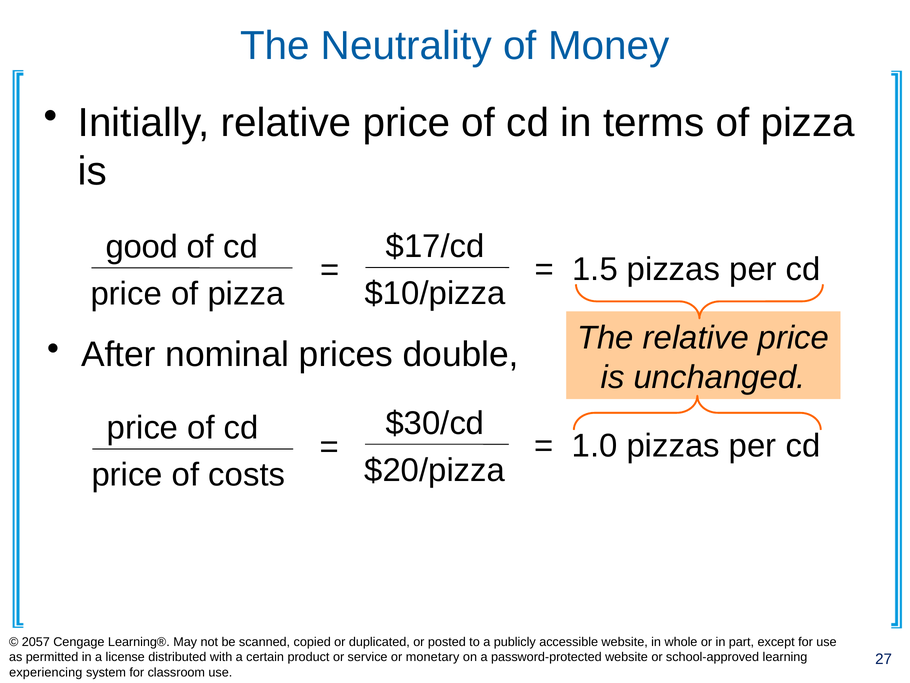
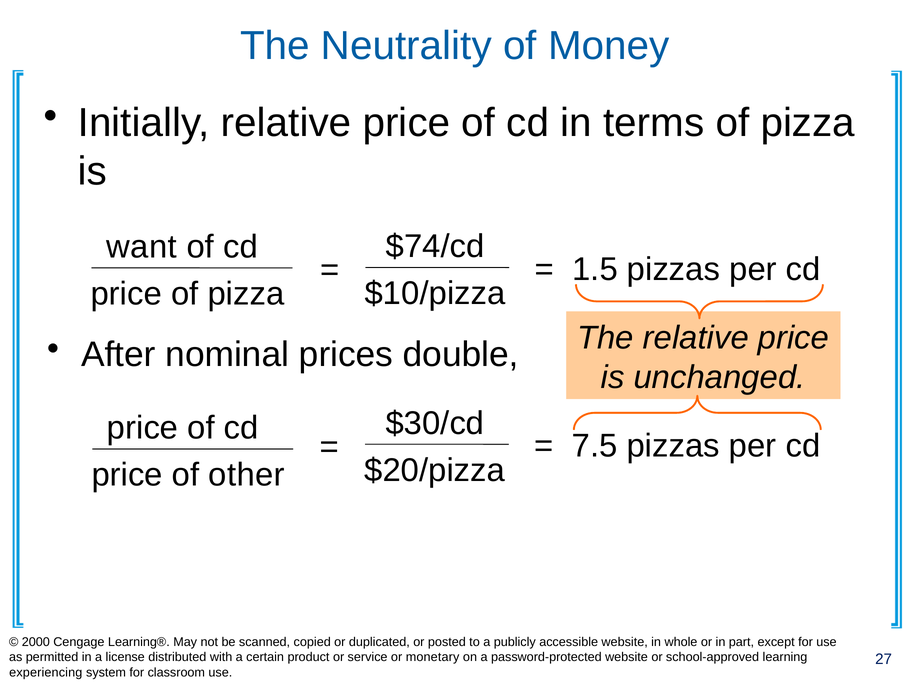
$17/cd: $17/cd -> $74/cd
good: good -> want
1.0: 1.0 -> 7.5
costs: costs -> other
2057: 2057 -> 2000
